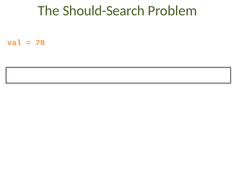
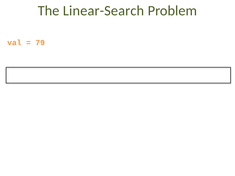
Should-Search: Should-Search -> Linear-Search
